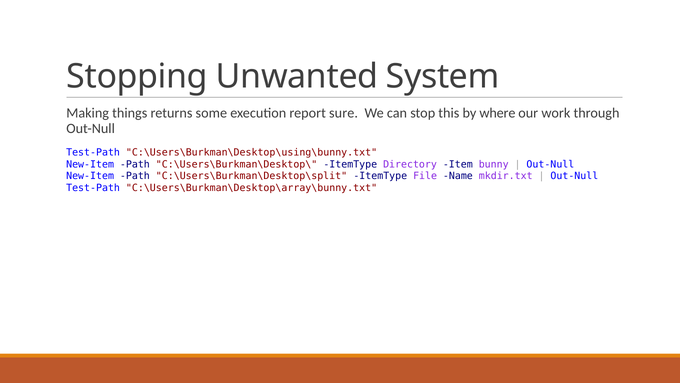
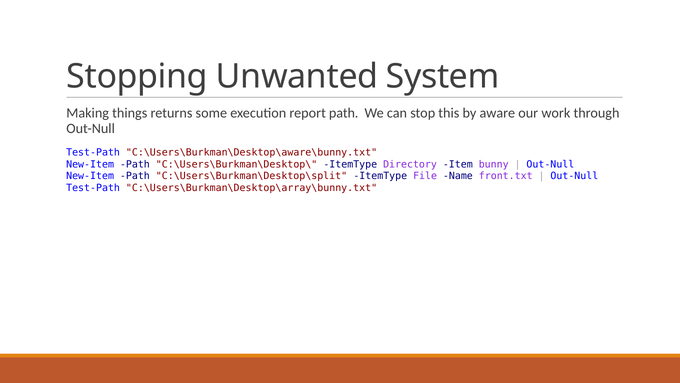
report sure: sure -> path
where: where -> aware
C:\Users\Burkman\Desktop\using\bunny.txt: C:\Users\Burkman\Desktop\using\bunny.txt -> C:\Users\Burkman\Desktop\aware\bunny.txt
mkdir.txt: mkdir.txt -> front.txt
